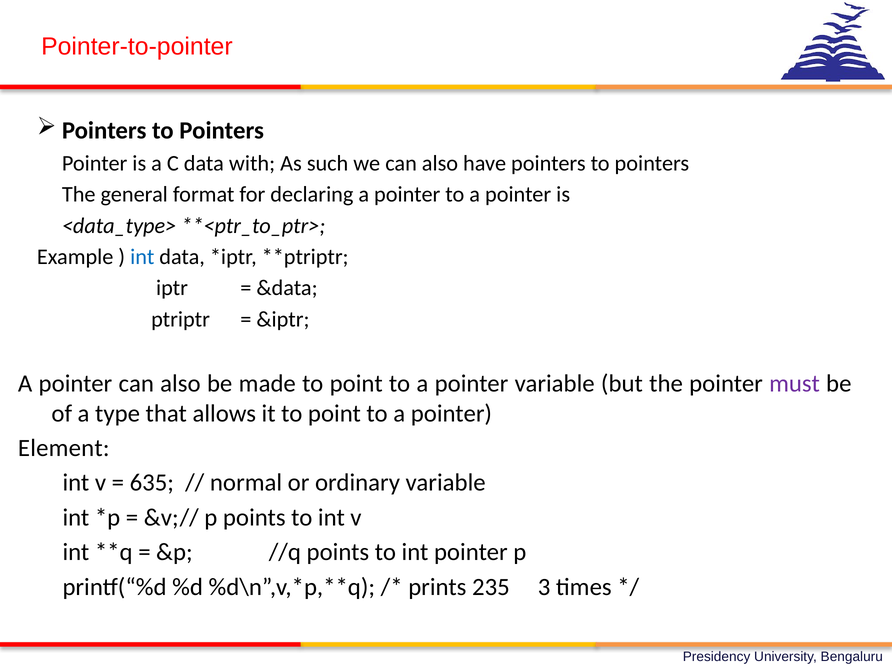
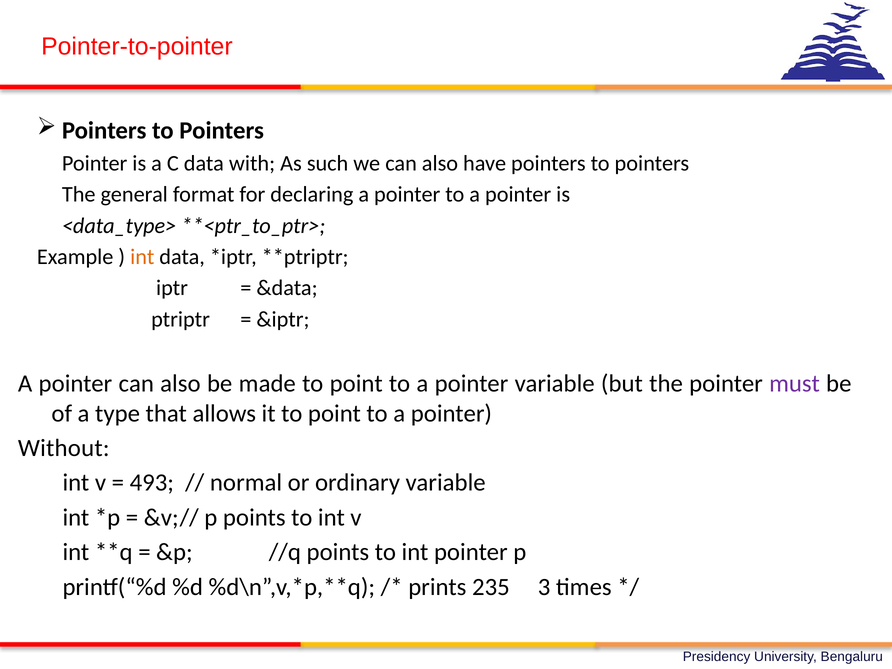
int at (142, 257) colour: blue -> orange
Element: Element -> Without
635: 635 -> 493
